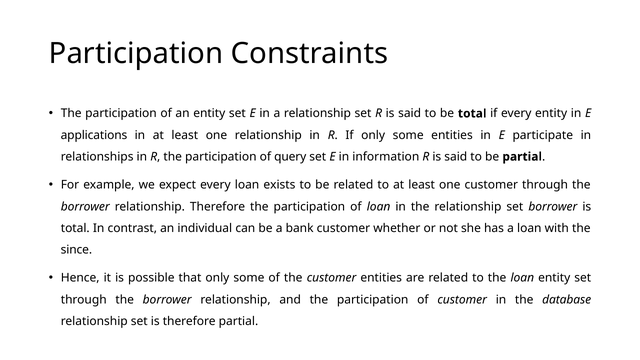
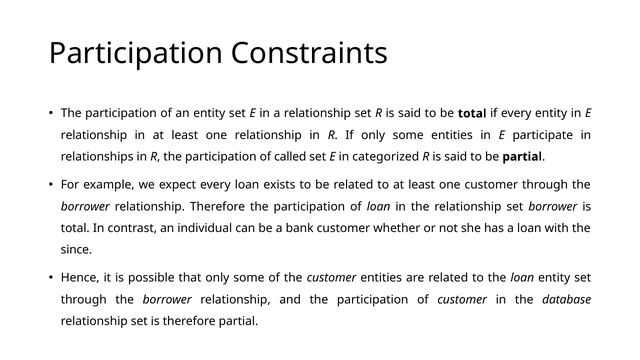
applications at (94, 135): applications -> relationship
query: query -> called
information: information -> categorized
